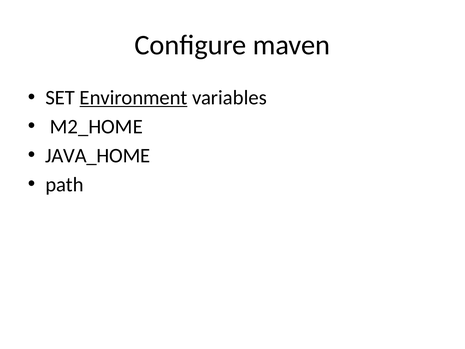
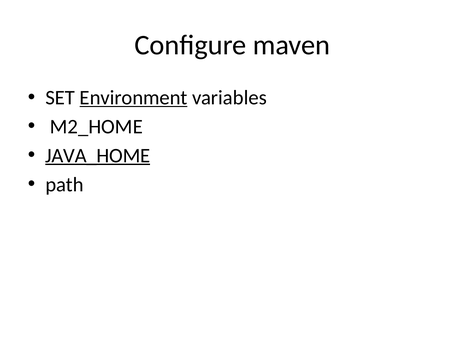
JAVA_HOME underline: none -> present
